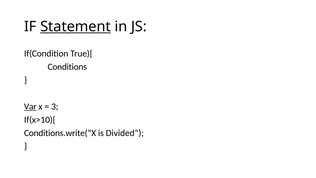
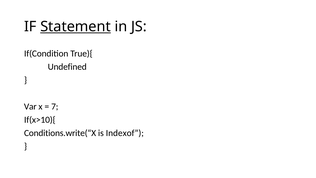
Conditions: Conditions -> Undefined
Var underline: present -> none
3: 3 -> 7
Divided: Divided -> Indexof
